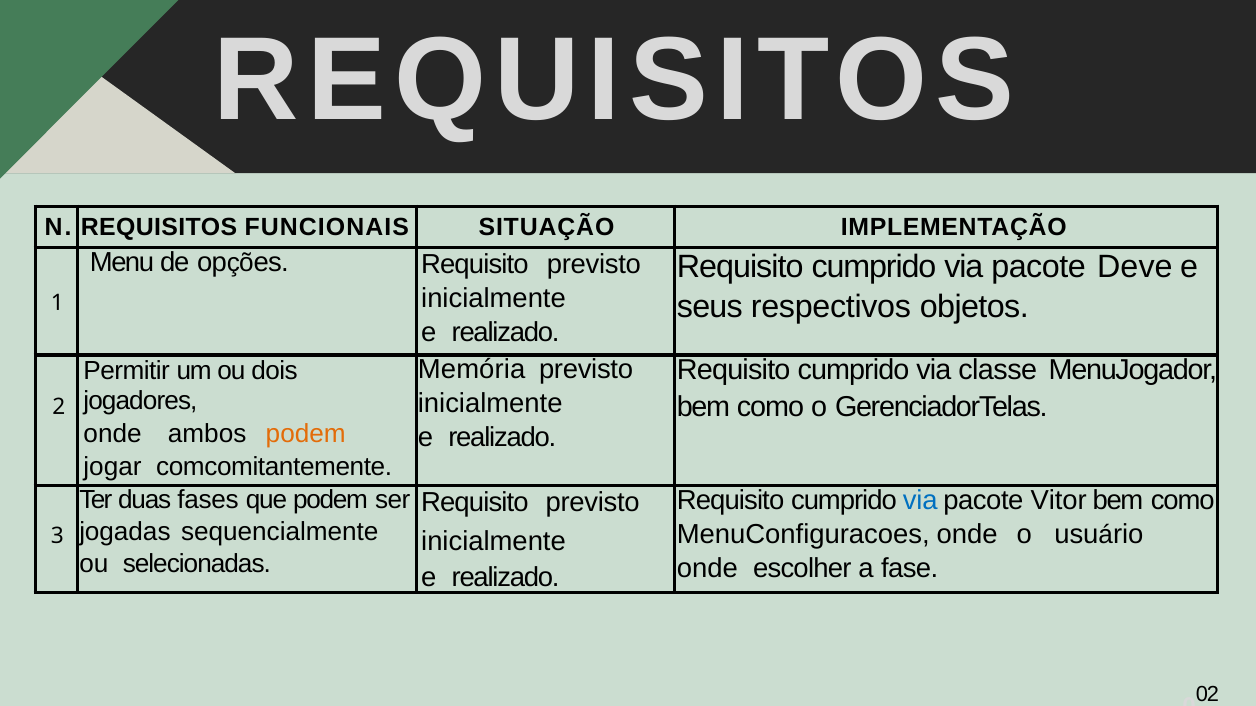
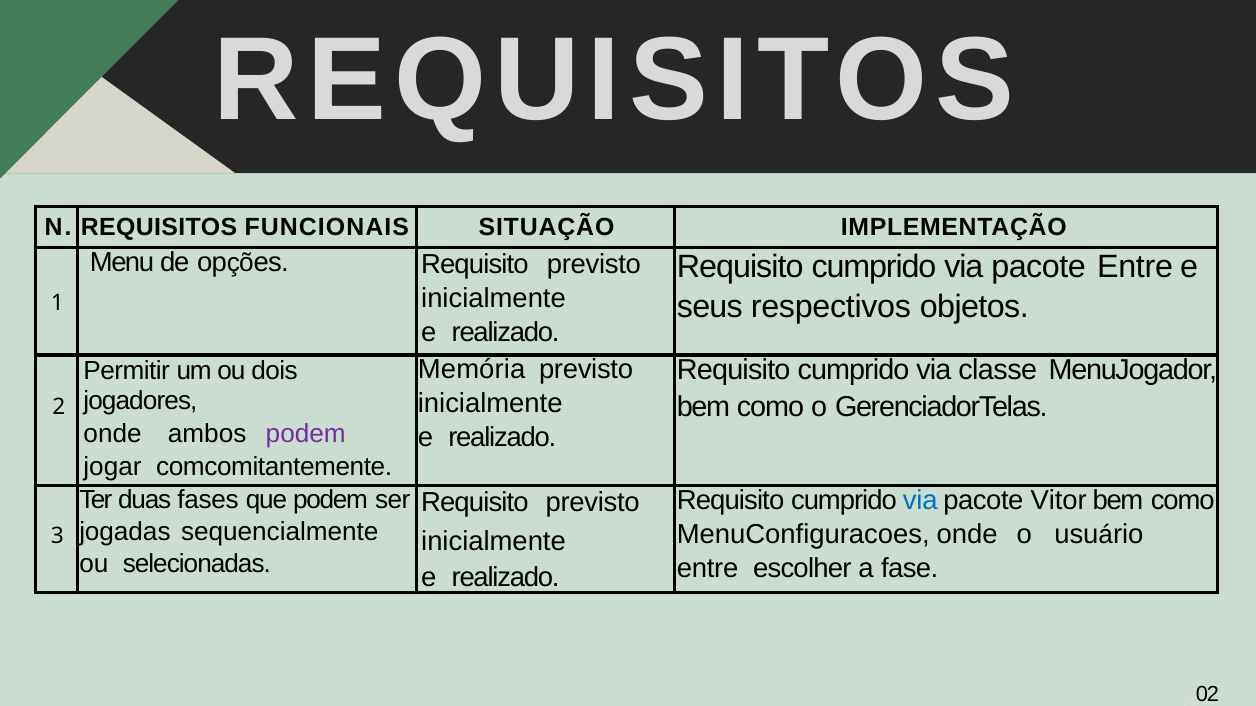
pacote Deve: Deve -> Entre
podem at (306, 434) colour: orange -> purple
onde at (707, 569): onde -> entre
